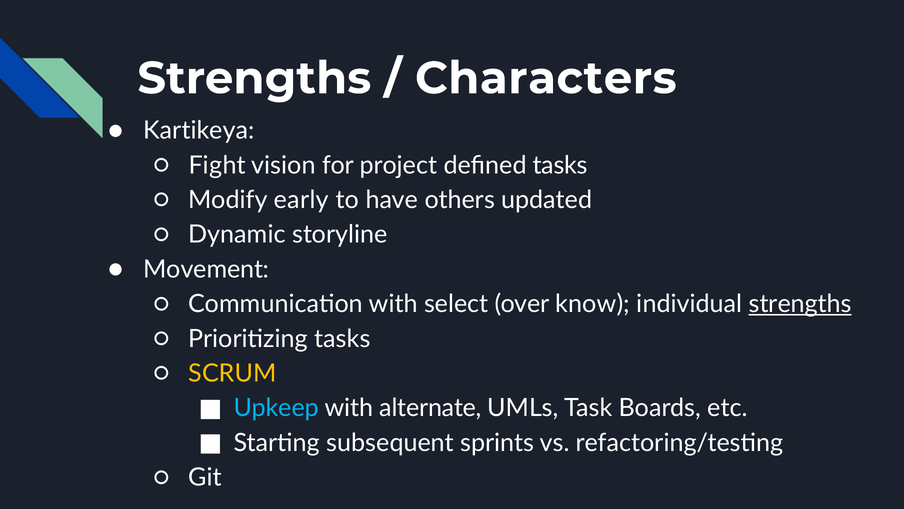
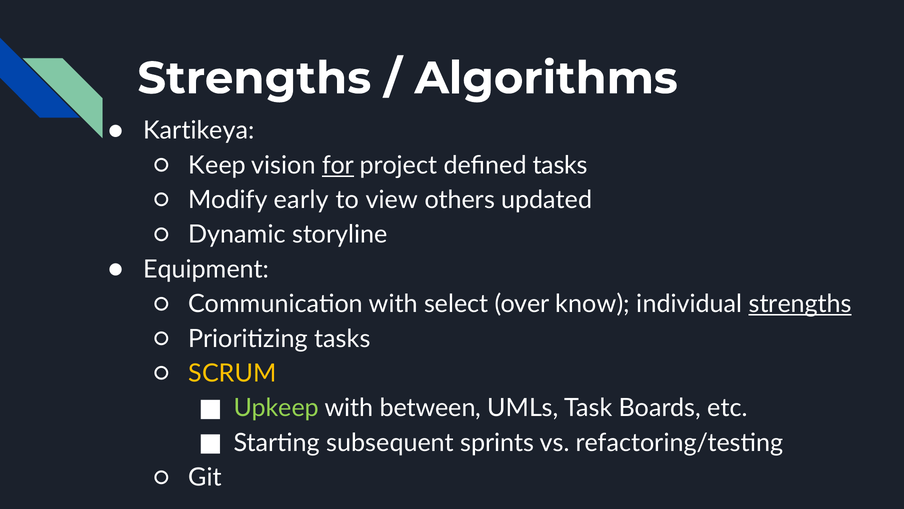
Characters: Characters -> Algorithms
Fight: Fight -> Keep
for underline: none -> present
have: have -> view
Movement: Movement -> Equipment
Upkeep colour: light blue -> light green
alternate: alternate -> between
